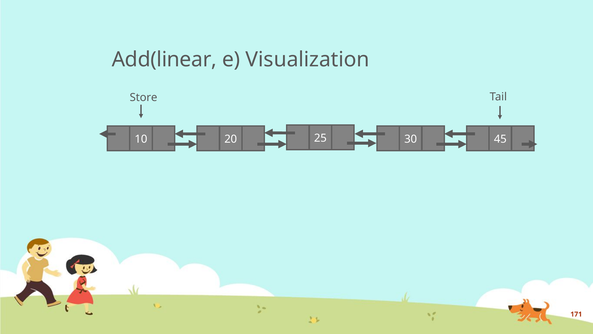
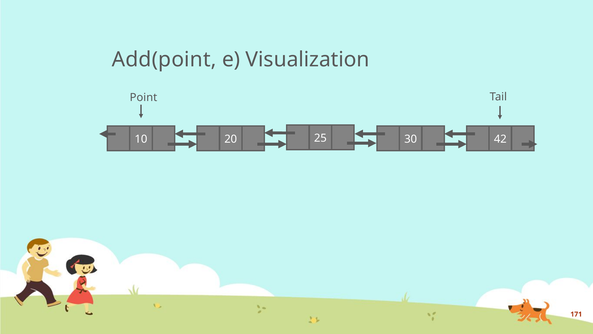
Add(linear: Add(linear -> Add(point
Store: Store -> Point
45: 45 -> 42
